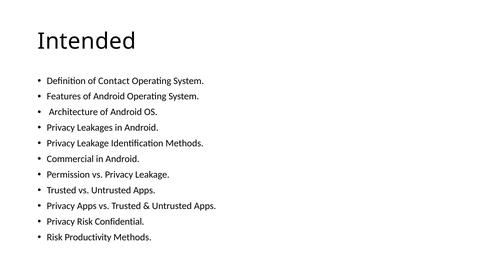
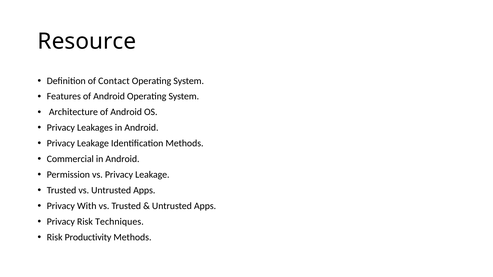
Intended: Intended -> Resource
Privacy Apps: Apps -> With
Confidential: Confidential -> Techniques
